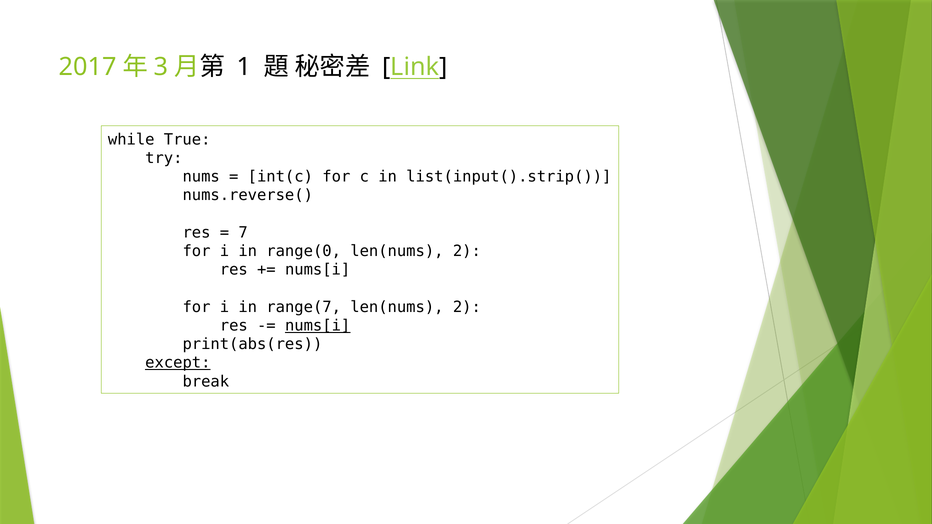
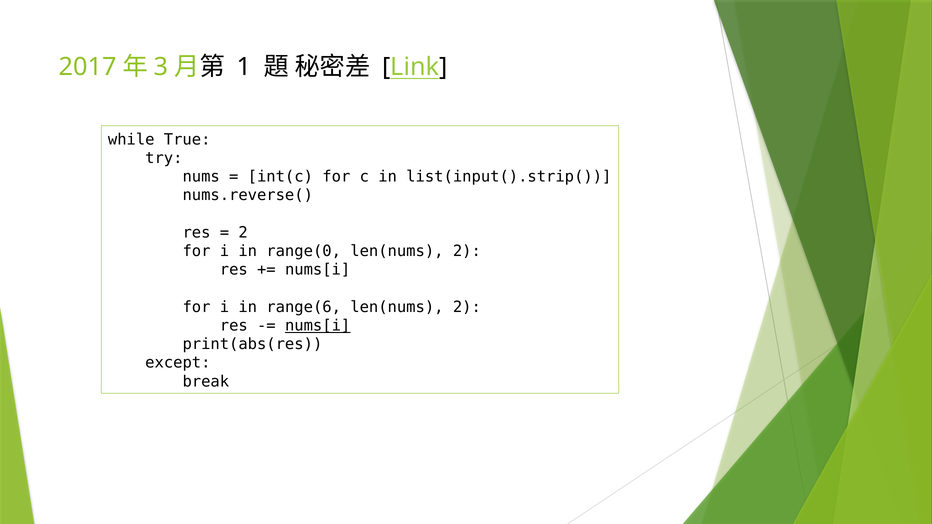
7 at (243, 233): 7 -> 2
range(7: range(7 -> range(6
except underline: present -> none
